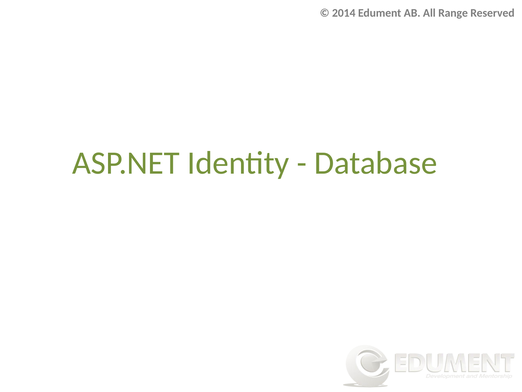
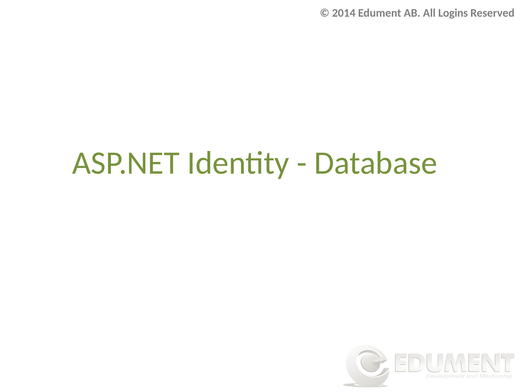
Range: Range -> Logins
